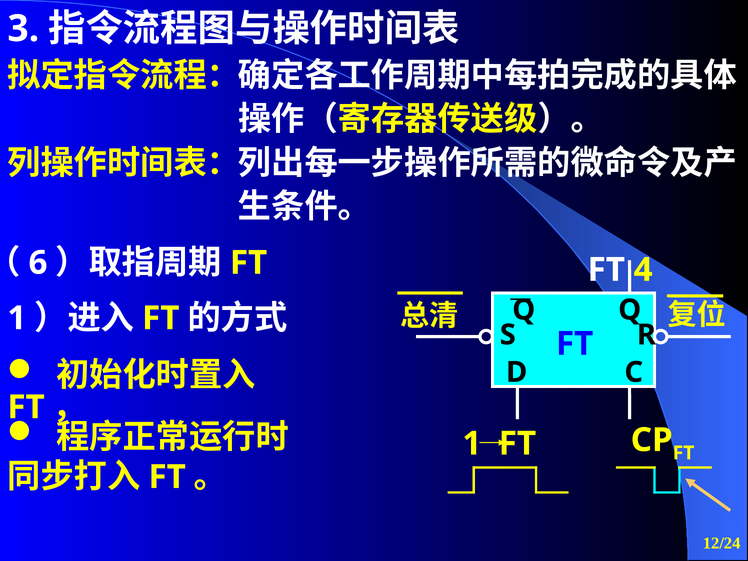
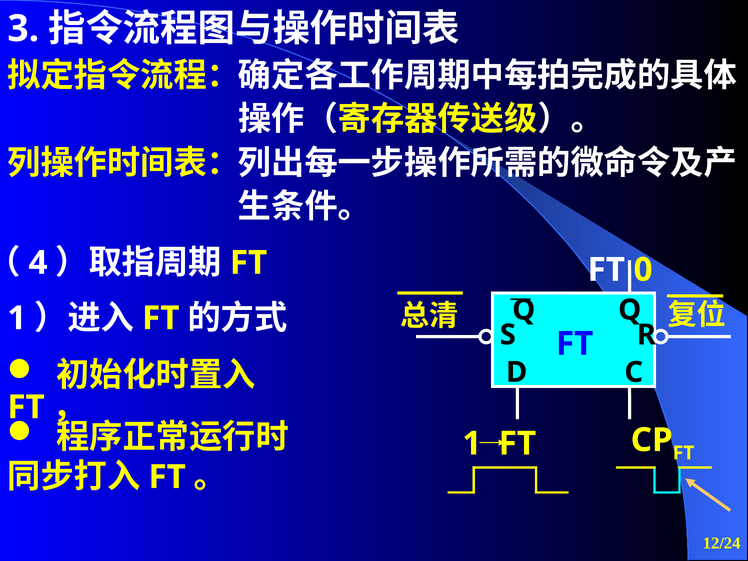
6: 6 -> 4
4: 4 -> 0
